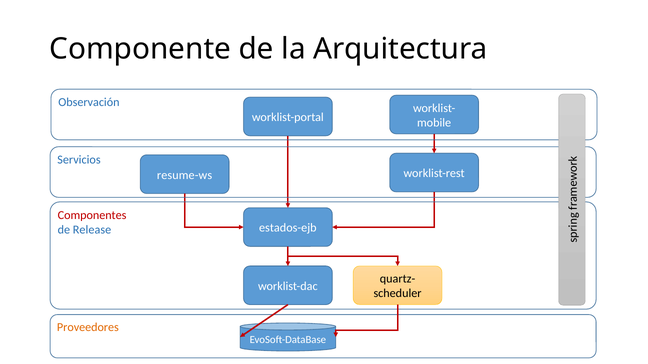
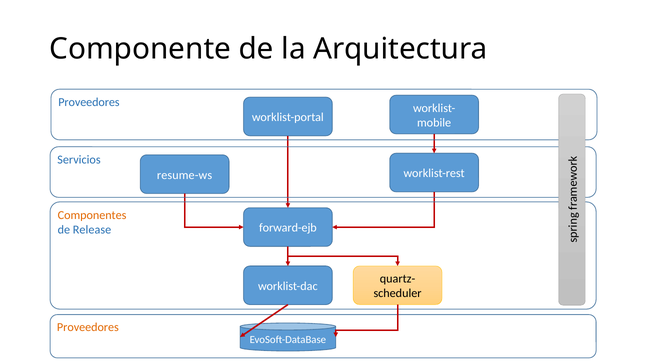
Observación at (89, 102): Observación -> Proveedores
Componentes colour: red -> orange
estados-ejb: estados-ejb -> forward-ejb
